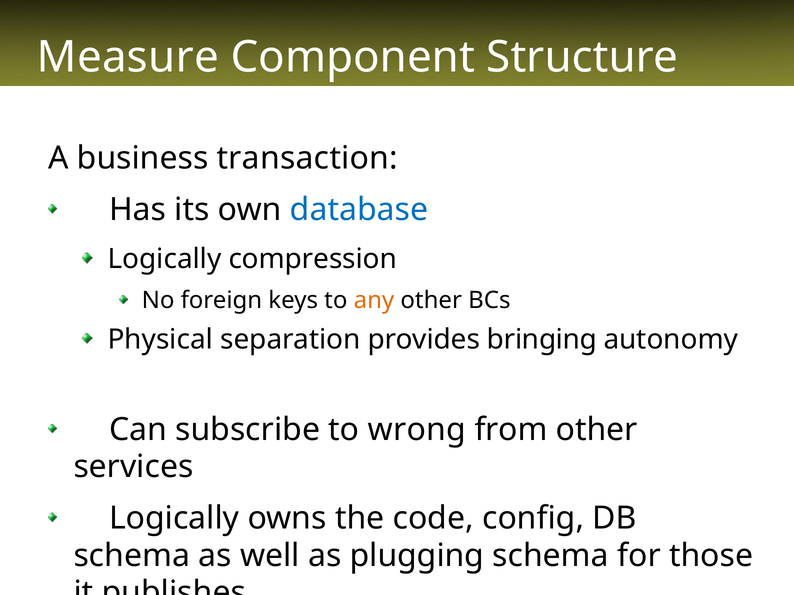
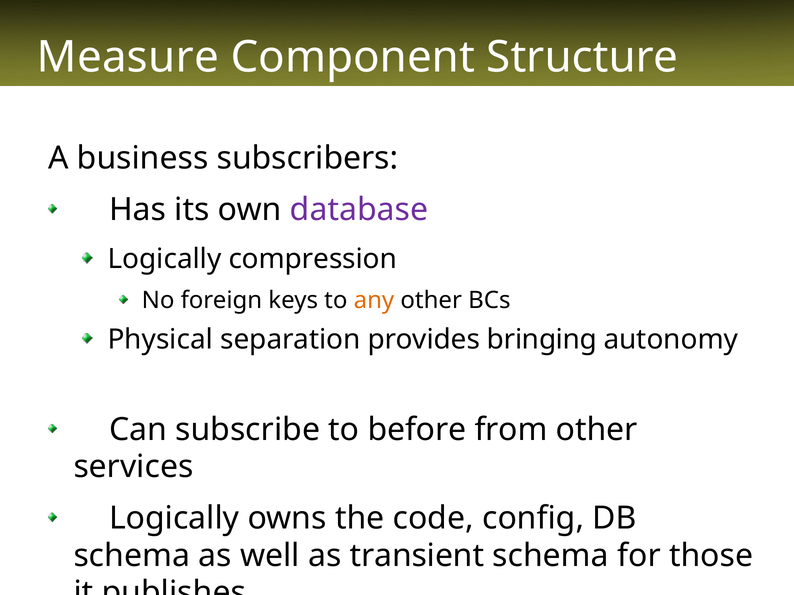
transaction: transaction -> subscribers
database colour: blue -> purple
wrong: wrong -> before
plugging: plugging -> transient
